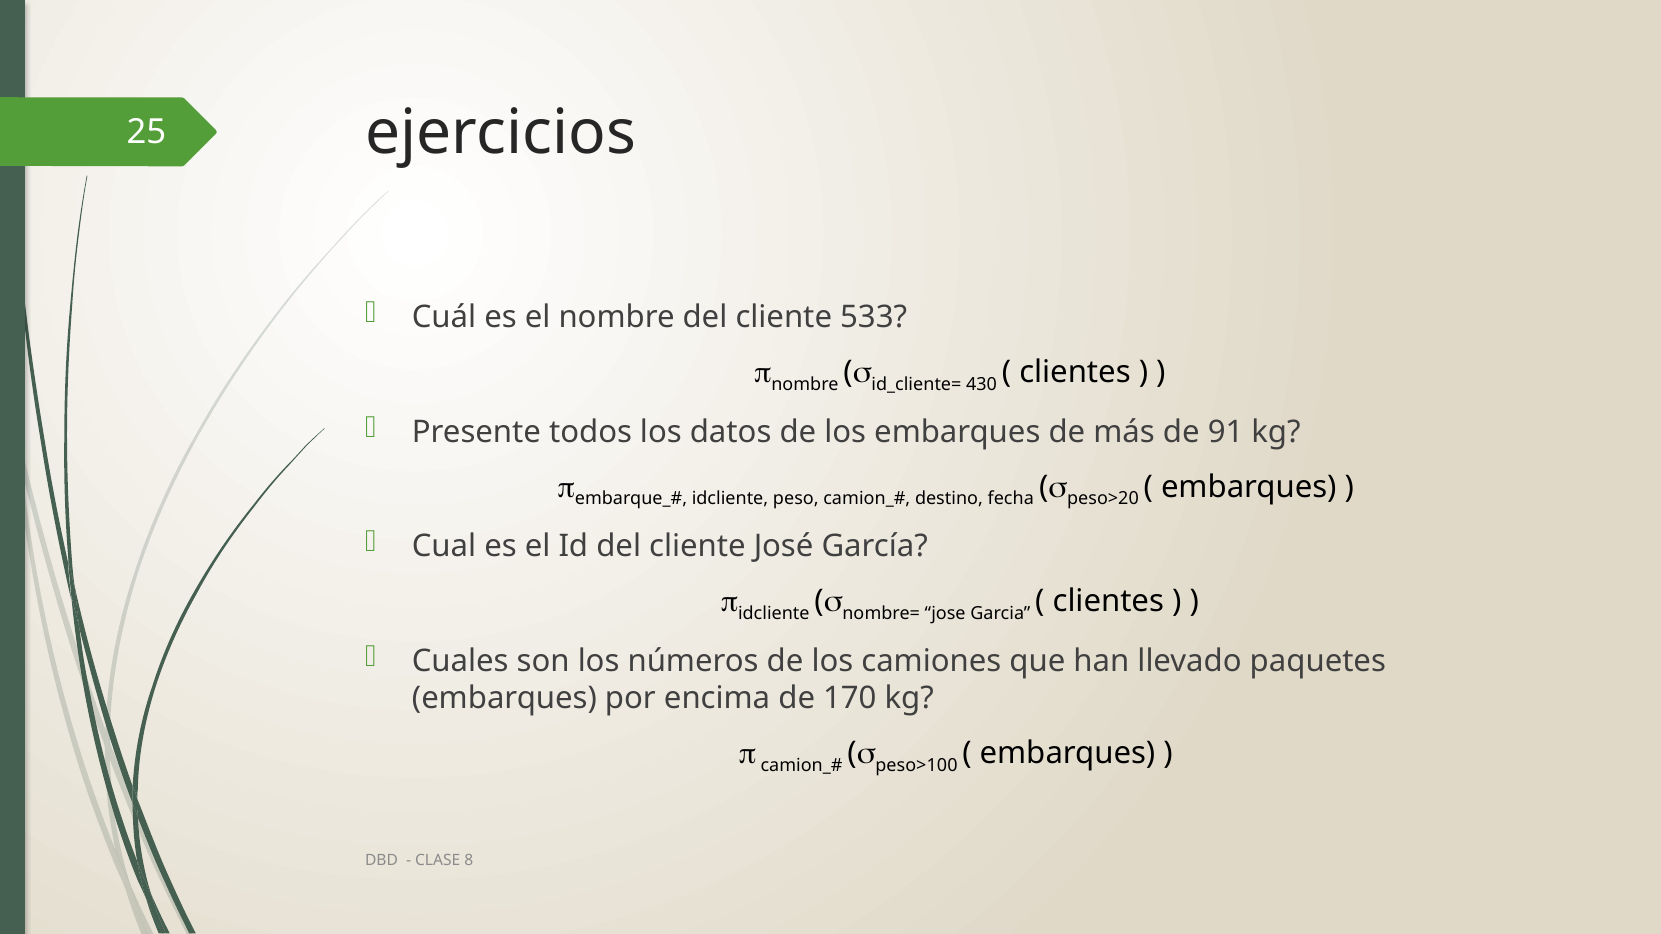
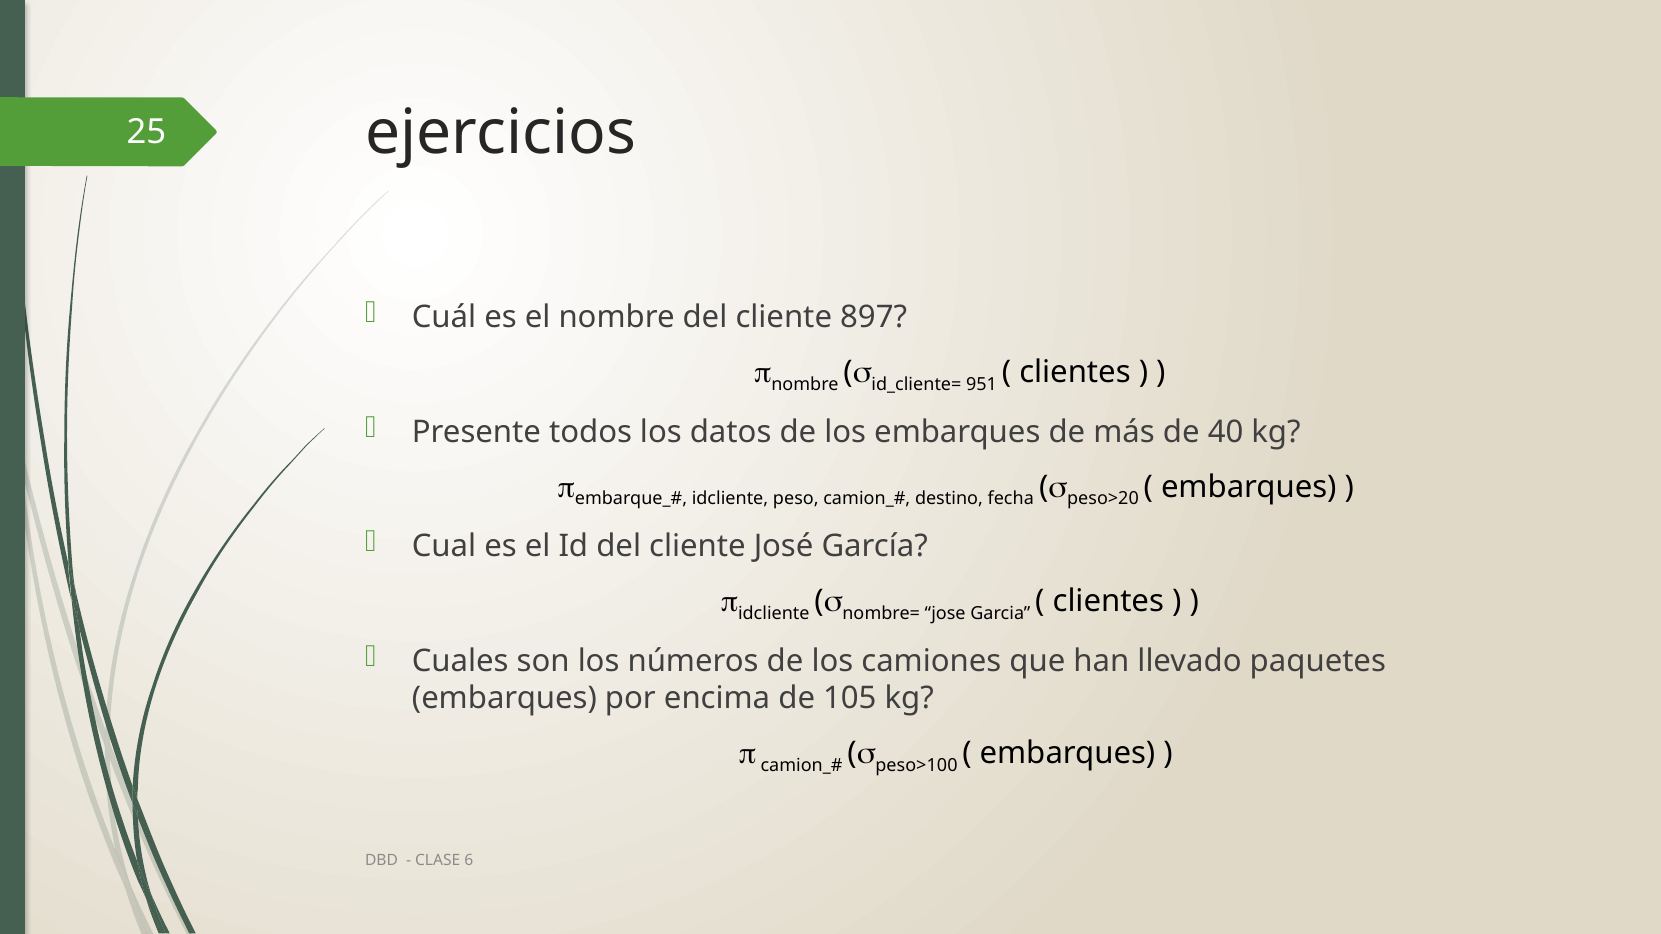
533: 533 -> 897
430: 430 -> 951
91: 91 -> 40
170: 170 -> 105
8: 8 -> 6
